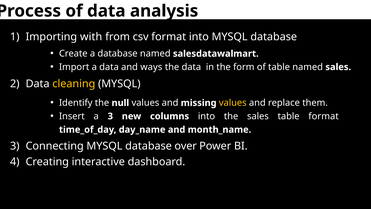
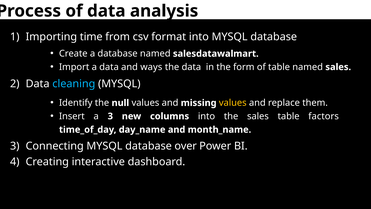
with: with -> time
cleaning colour: yellow -> light blue
table format: format -> factors
